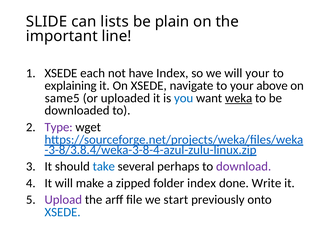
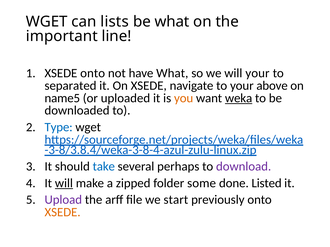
SLIDE at (47, 22): SLIDE -> WGET
be plain: plain -> what
XSEDE each: each -> onto
have Index: Index -> What
explaining: explaining -> separated
same5: same5 -> name5
you colour: blue -> orange
Type colour: purple -> blue
will at (64, 183) underline: none -> present
folder index: index -> some
Write: Write -> Listed
XSEDE at (63, 213) colour: blue -> orange
